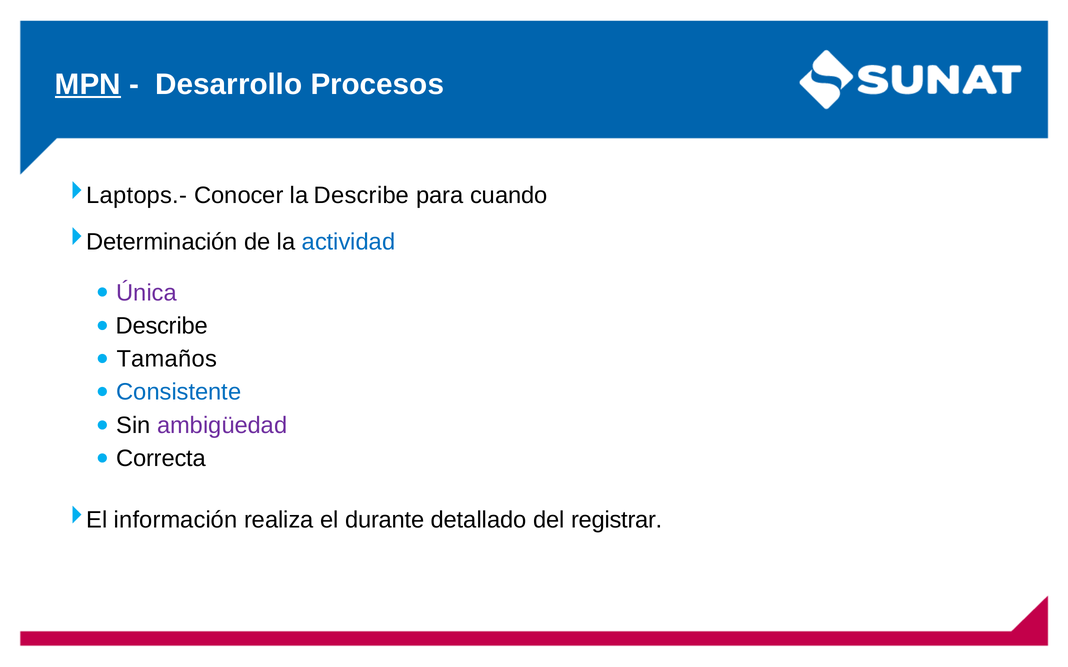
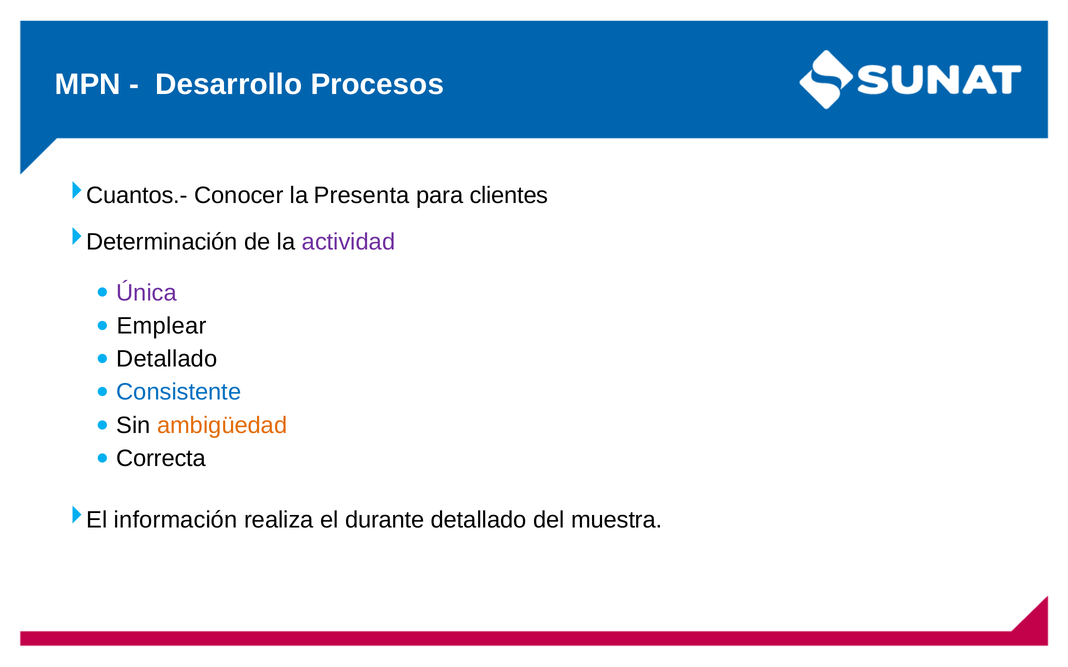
MPN underline: present -> none
Laptops.-: Laptops.- -> Cuantos.-
la Describe: Describe -> Presenta
cuando: cuando -> clientes
actividad colour: blue -> purple
Describe at (162, 326): Describe -> Emplear
Tamaños at (167, 359): Tamaños -> Detallado
ambigüedad colour: purple -> orange
registrar: registrar -> muestra
